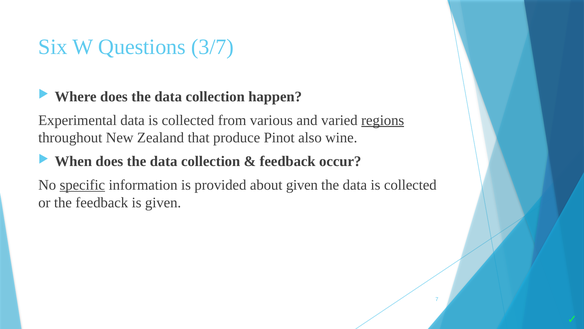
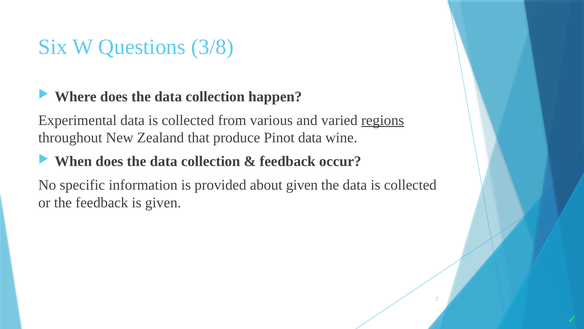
3/7: 3/7 -> 3/8
Pinot also: also -> data
specific underline: present -> none
